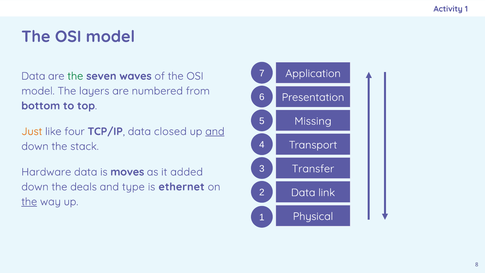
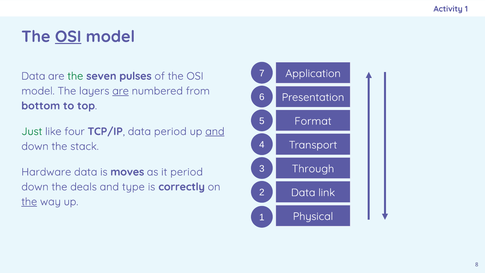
OSI at (68, 37) underline: none -> present
waves: waves -> pulses
are at (121, 91) underline: none -> present
Missing: Missing -> Format
Just colour: orange -> green
data closed: closed -> period
Transfer: Transfer -> Through
it added: added -> period
ethernet: ethernet -> correctly
